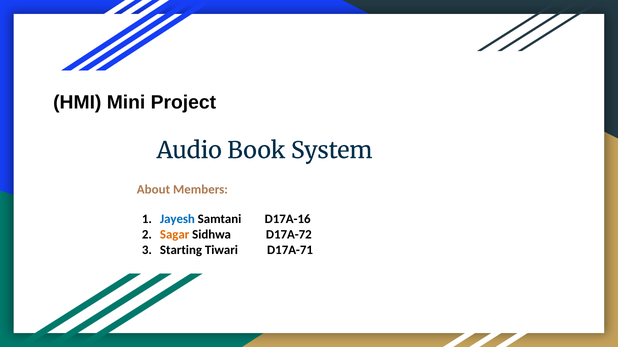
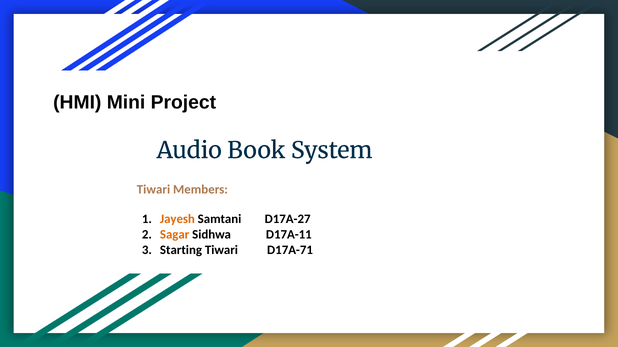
About at (153, 190): About -> Tiwari
Jayesh colour: blue -> orange
D17A-16: D17A-16 -> D17A-27
D17A-72: D17A-72 -> D17A-11
